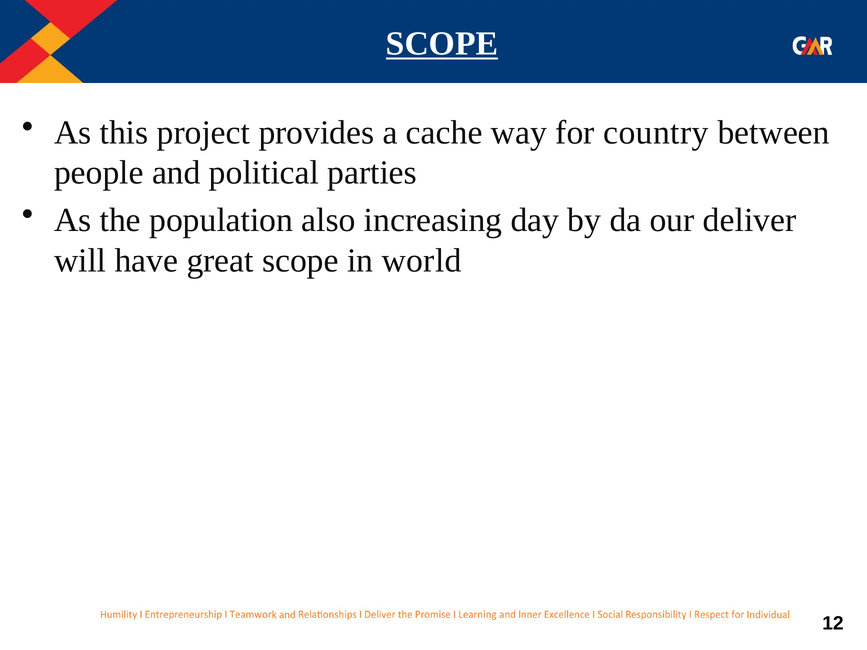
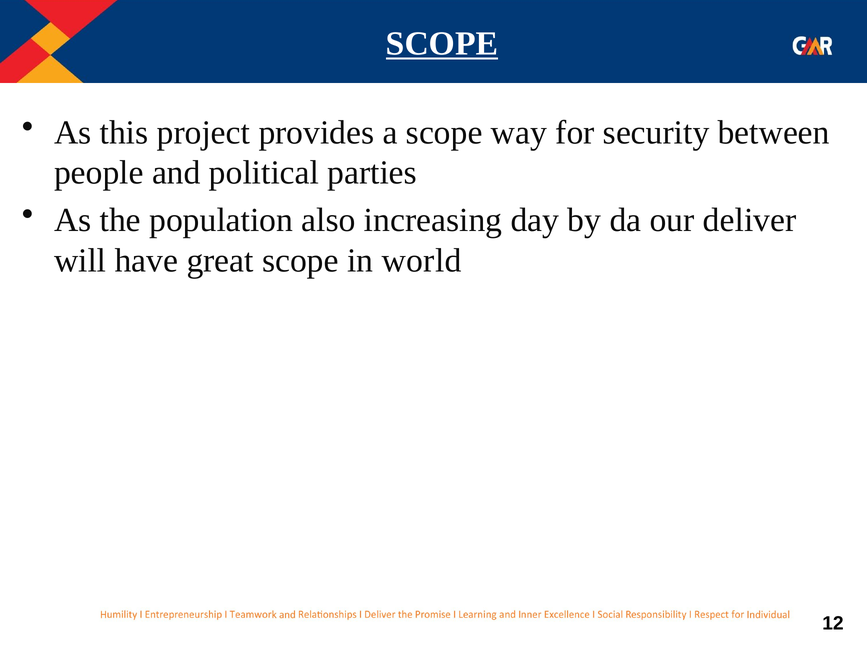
a cache: cache -> scope
country: country -> security
